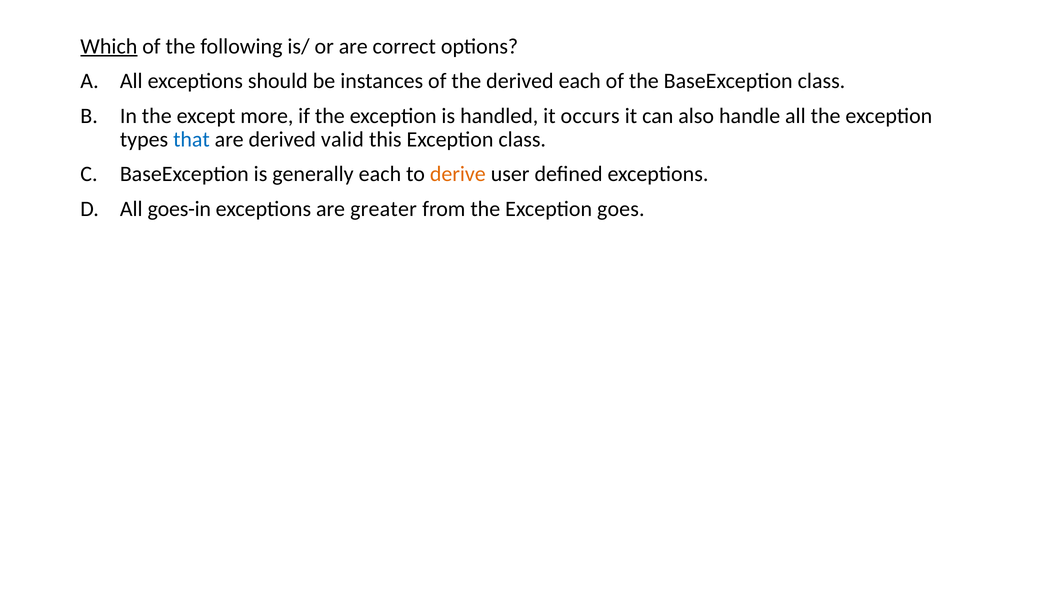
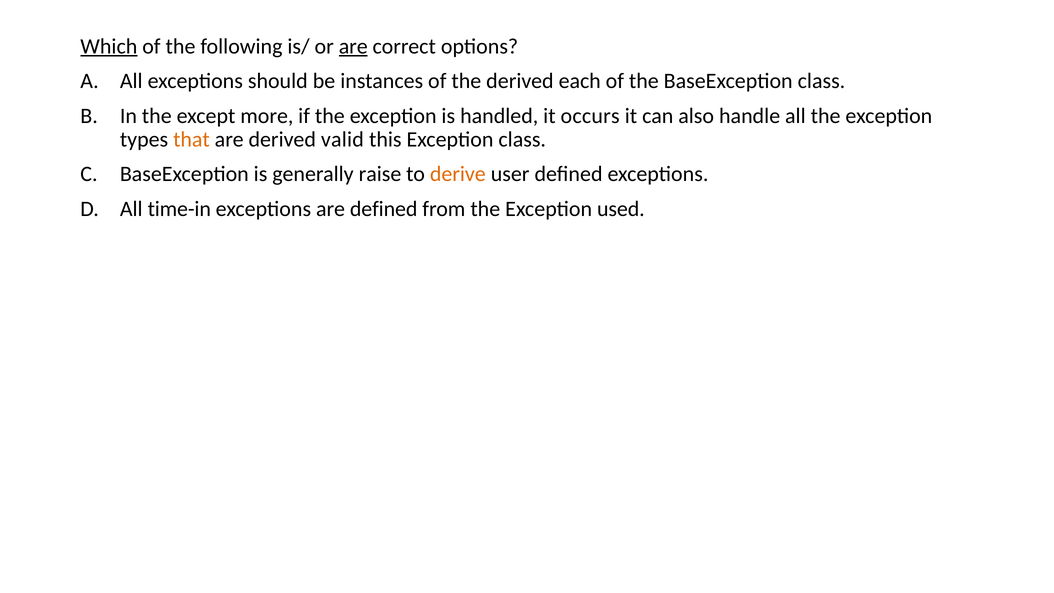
are at (353, 46) underline: none -> present
that colour: blue -> orange
generally each: each -> raise
goes-in: goes-in -> time-in
are greater: greater -> defined
goes: goes -> used
